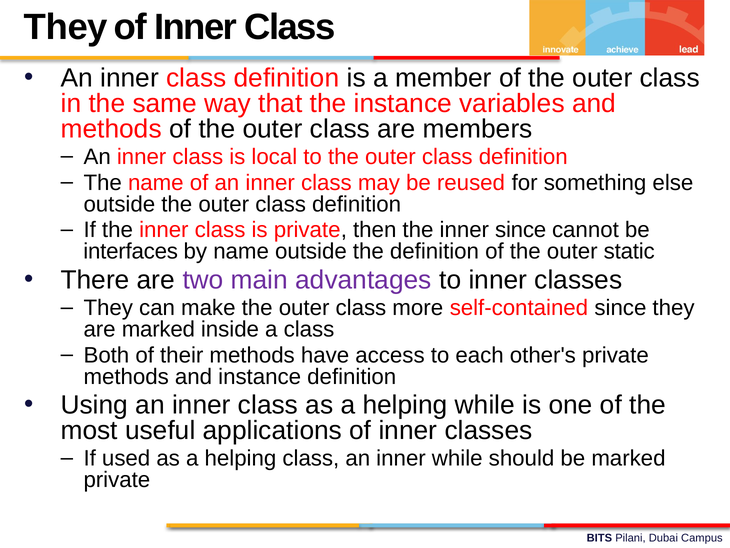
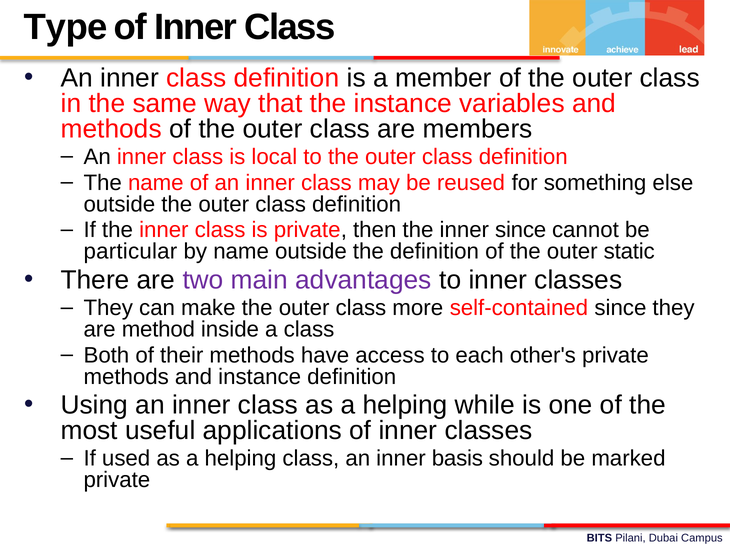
They at (66, 27): They -> Type
interfaces: interfaces -> particular
are marked: marked -> method
inner while: while -> basis
